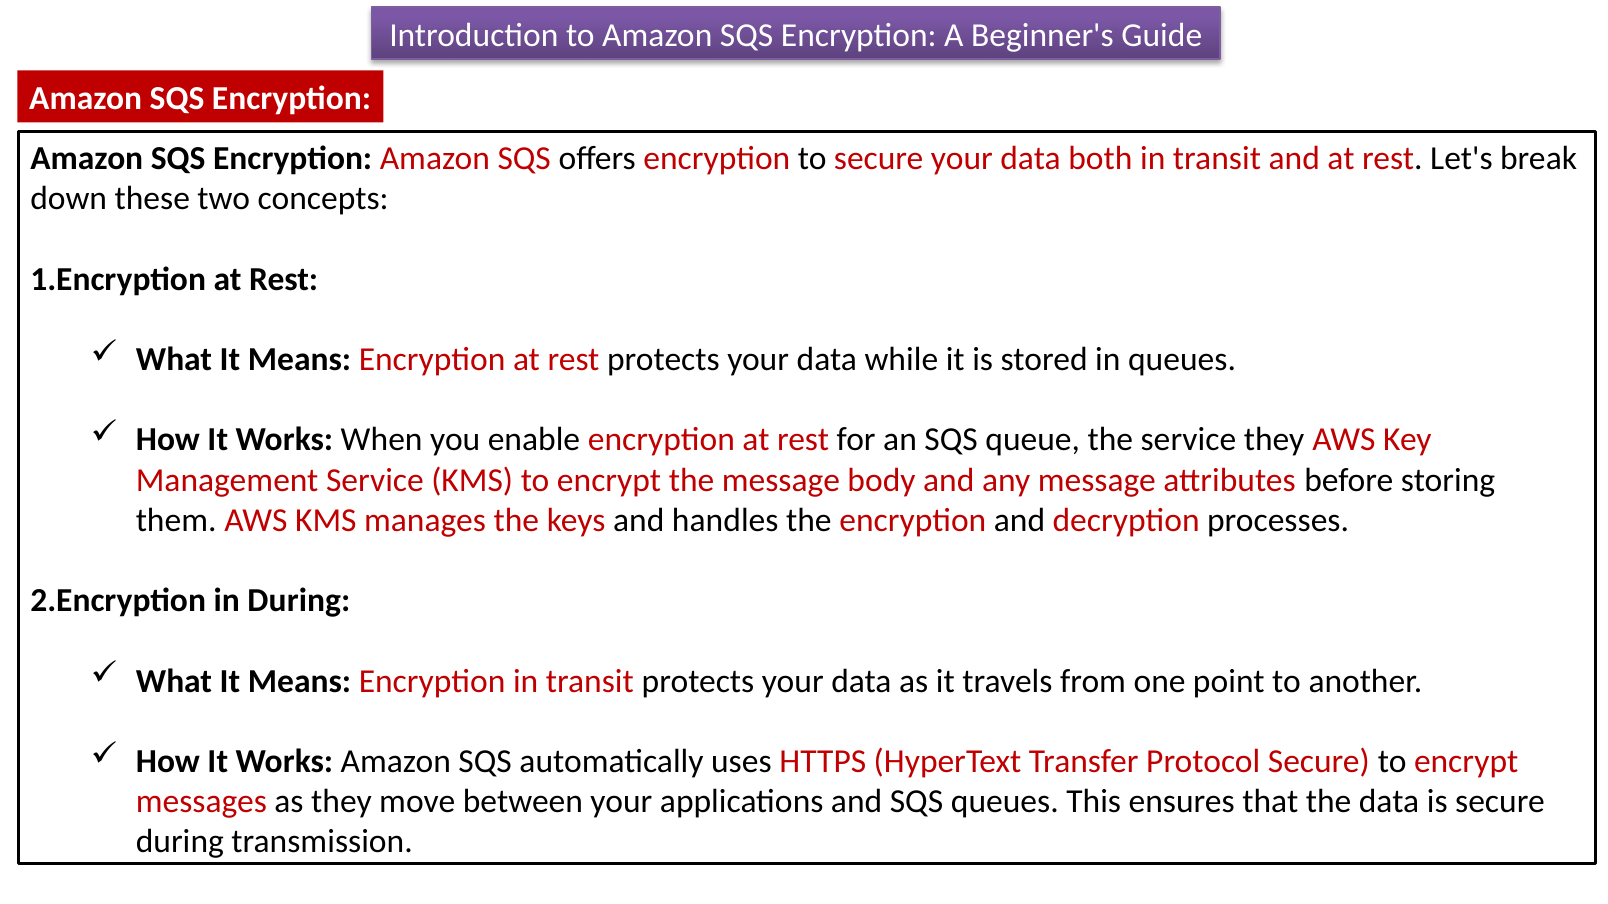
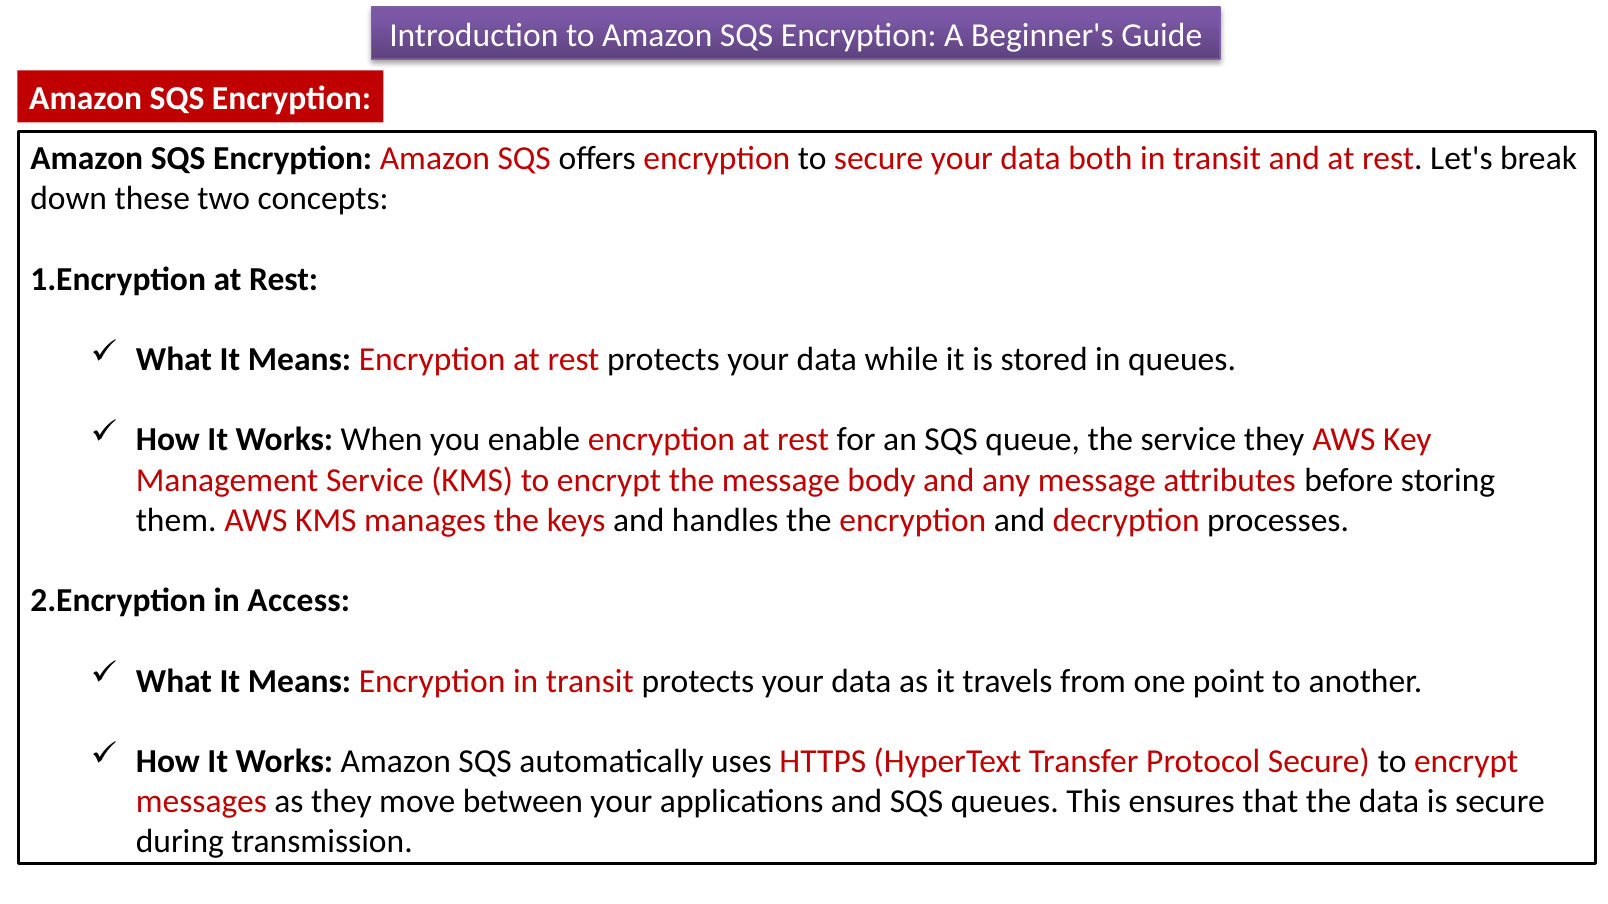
in During: During -> Access
